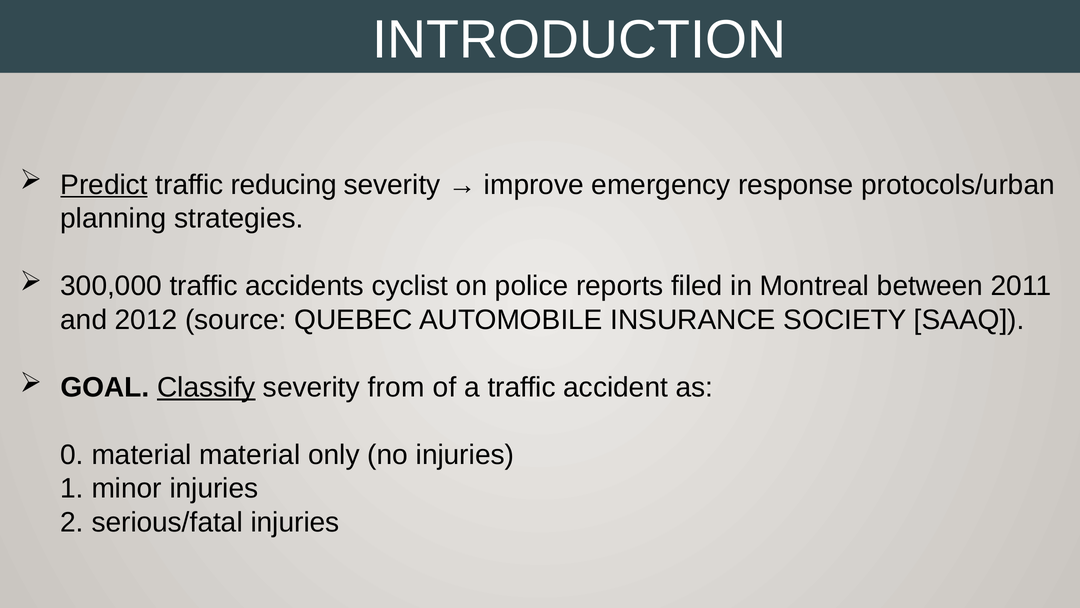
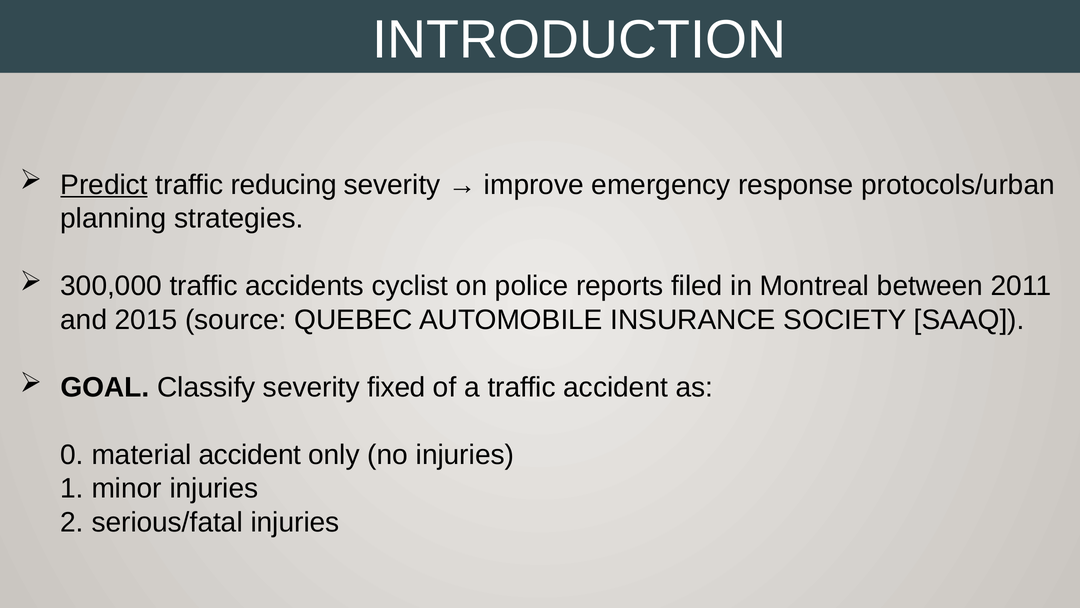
2012: 2012 -> 2015
Classify underline: present -> none
from: from -> fixed
material material: material -> accident
